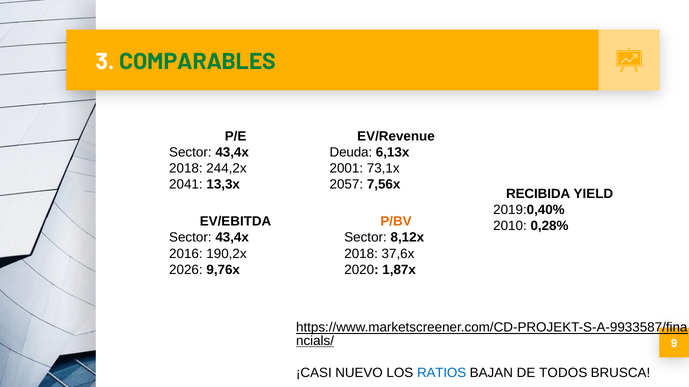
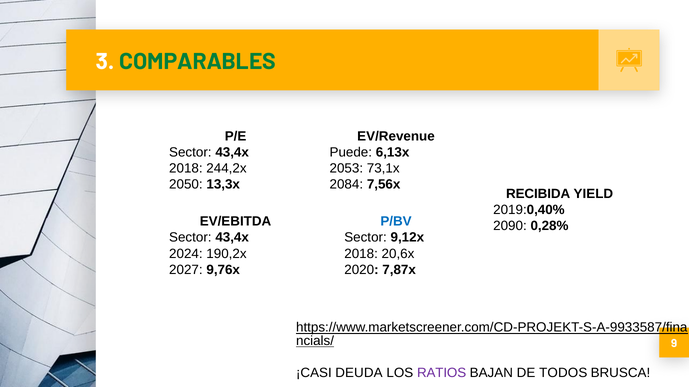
Deuda: Deuda -> Puede
2001: 2001 -> 2053
2041: 2041 -> 2050
2057: 2057 -> 2084
P/BV colour: orange -> blue
2010: 2010 -> 2090
8,12x: 8,12x -> 9,12x
2016: 2016 -> 2024
37,6x: 37,6x -> 20,6x
2026: 2026 -> 2027
1,87x: 1,87x -> 7,87x
NUEVO: NUEVO -> DEUDA
RATIOS colour: blue -> purple
